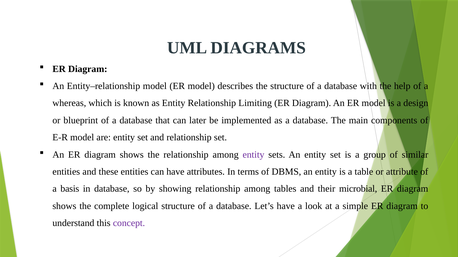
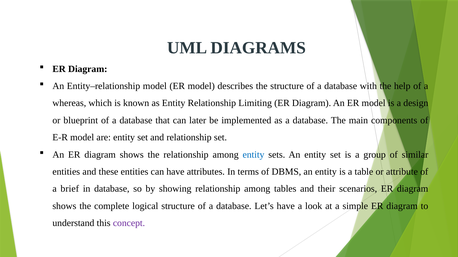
entity at (254, 155) colour: purple -> blue
basis: basis -> brief
microbial: microbial -> scenarios
